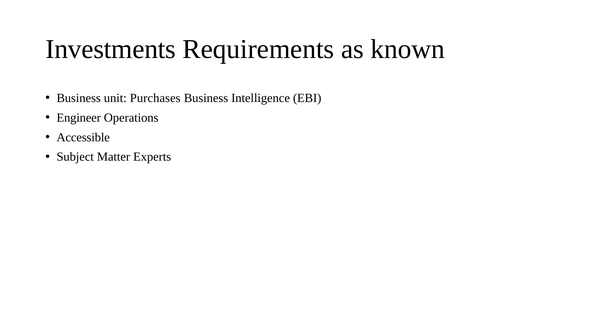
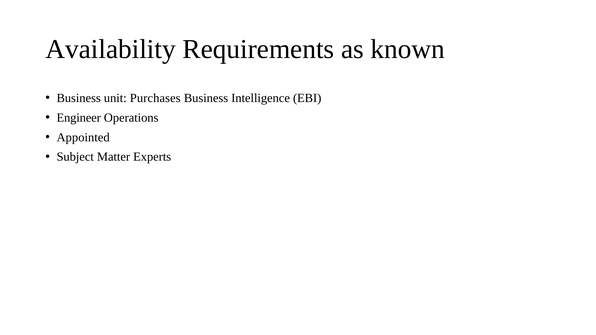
Investments: Investments -> Availability
Accessible: Accessible -> Appointed
